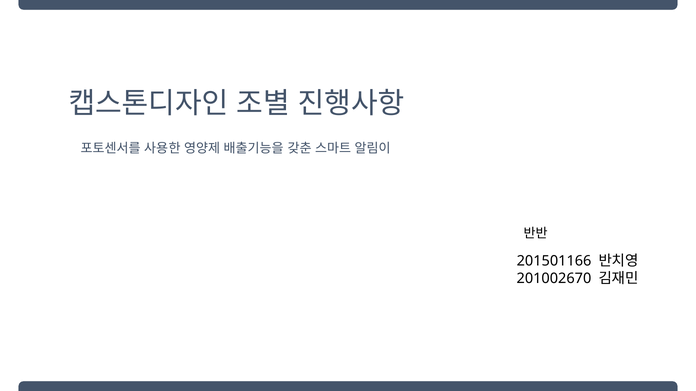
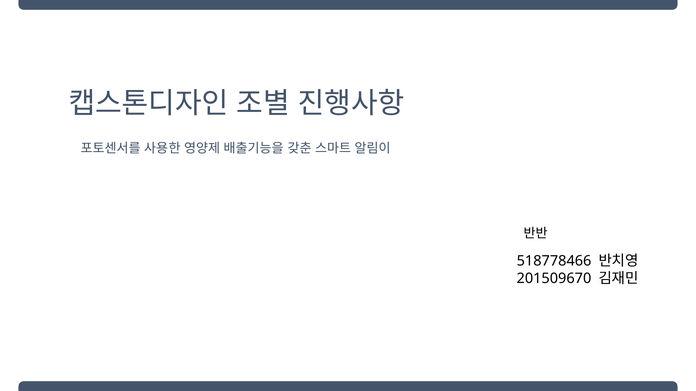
201501166: 201501166 -> 518778466
201002670: 201002670 -> 201509670
